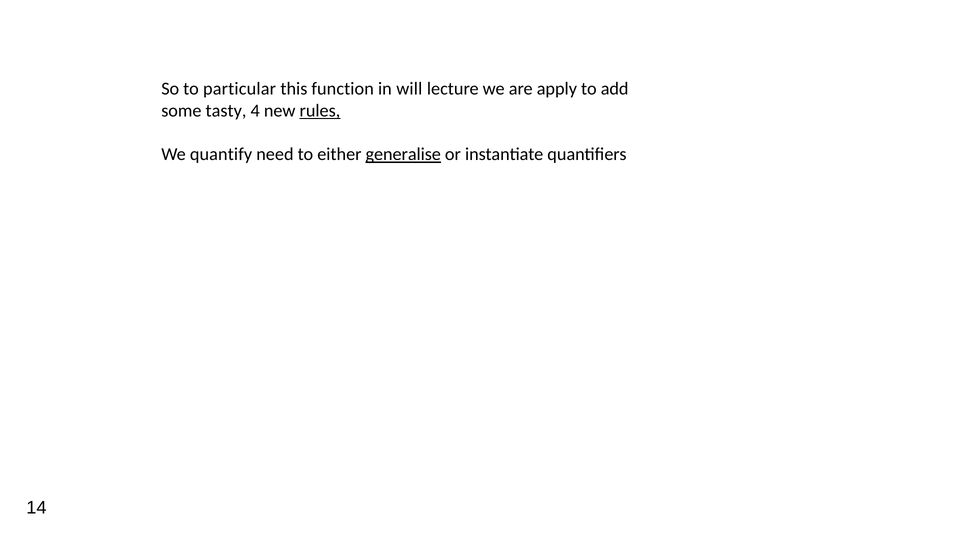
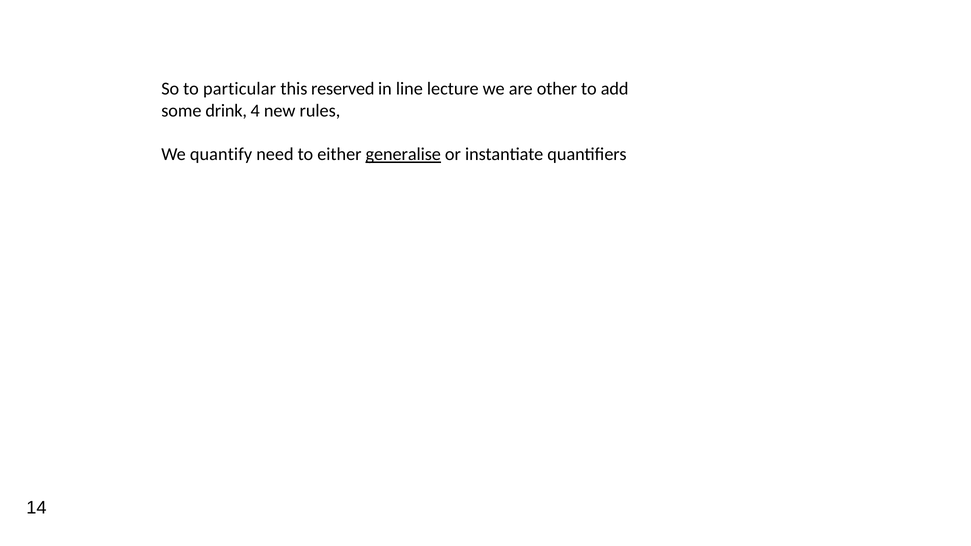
function: function -> reserved
will: will -> line
apply: apply -> other
tasty: tasty -> drink
rules underline: present -> none
